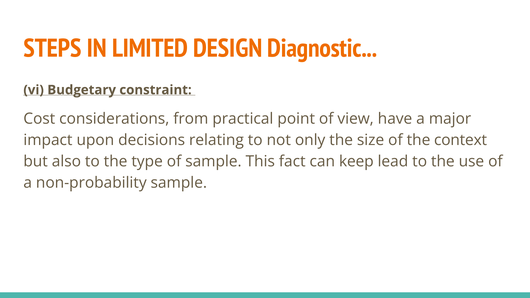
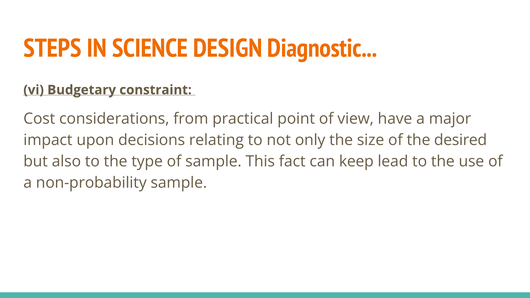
LIMITED: LIMITED -> SCIENCE
context: context -> desired
